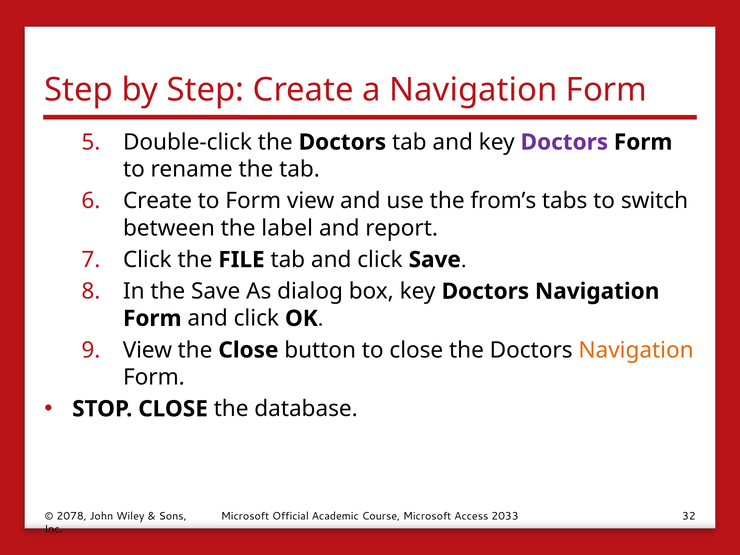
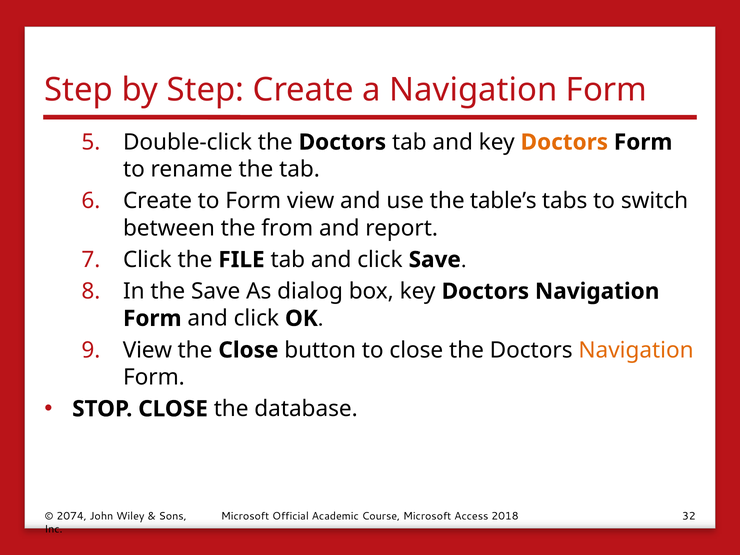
Doctors at (564, 142) colour: purple -> orange
from’s: from’s -> table’s
label: label -> from
2078: 2078 -> 2074
2033: 2033 -> 2018
